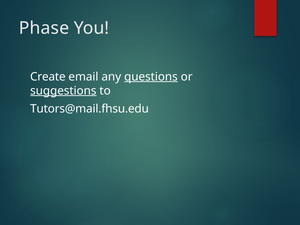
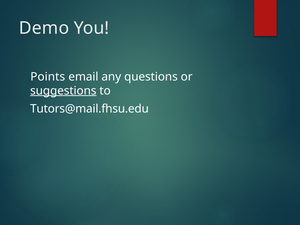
Phase: Phase -> Demo
Create: Create -> Points
questions underline: present -> none
